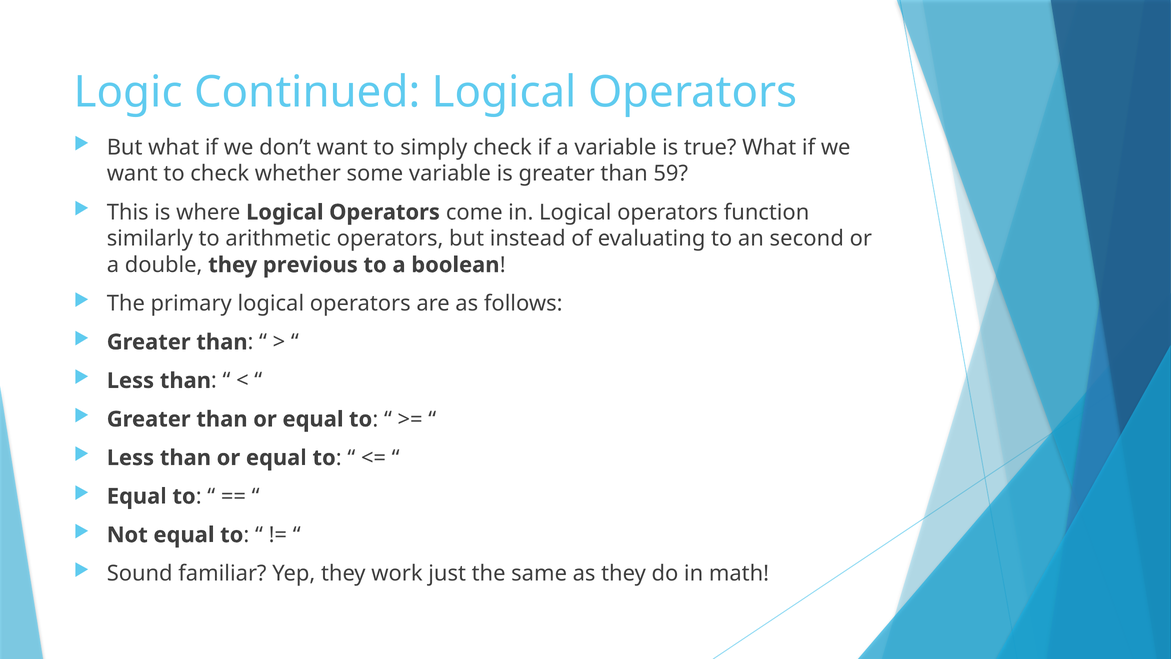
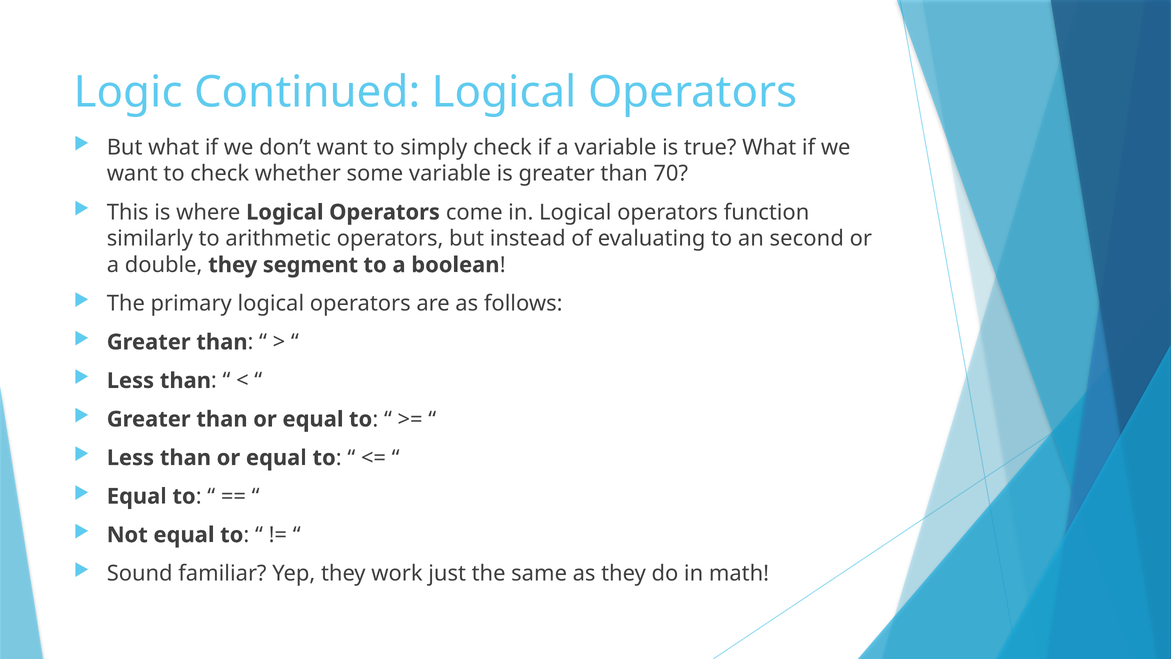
59: 59 -> 70
previous: previous -> segment
